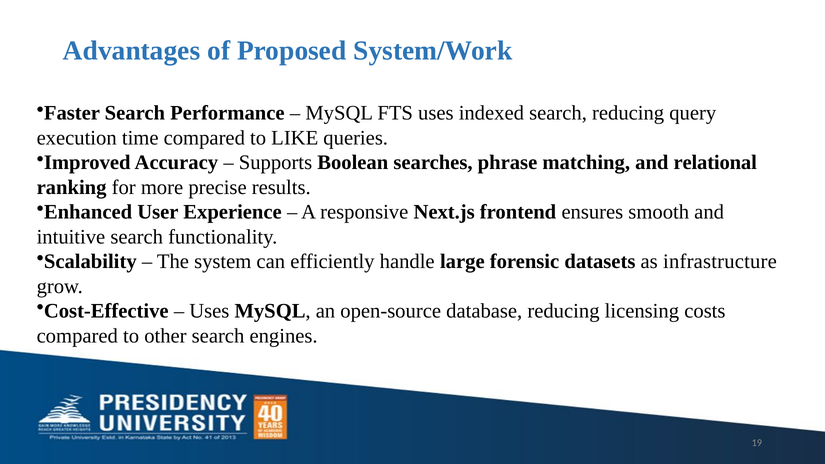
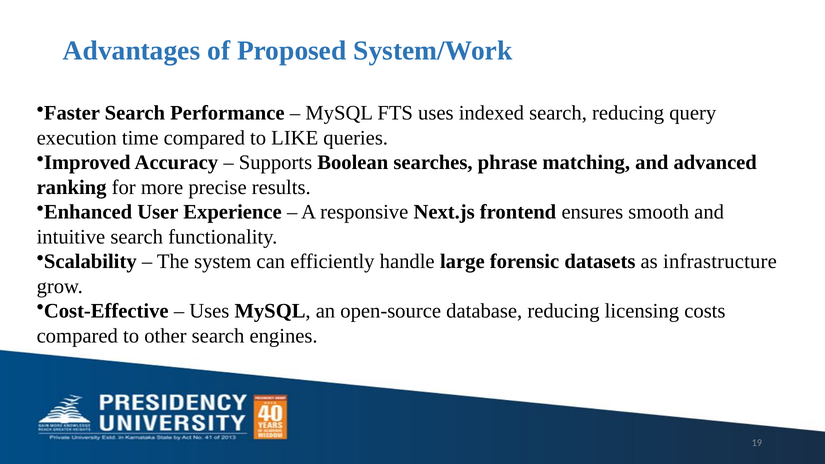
relational: relational -> advanced
